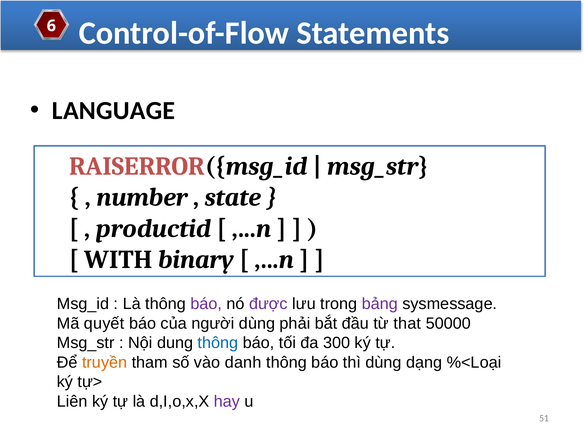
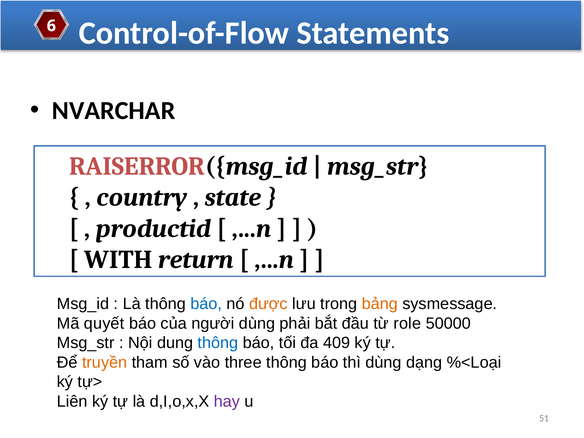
LANGUAGE: LANGUAGE -> NVARCHAR
number: number -> country
binary: binary -> return
báo at (206, 304) colour: purple -> blue
được colour: purple -> orange
bảng colour: purple -> orange
that: that -> role
300: 300 -> 409
danh: danh -> three
